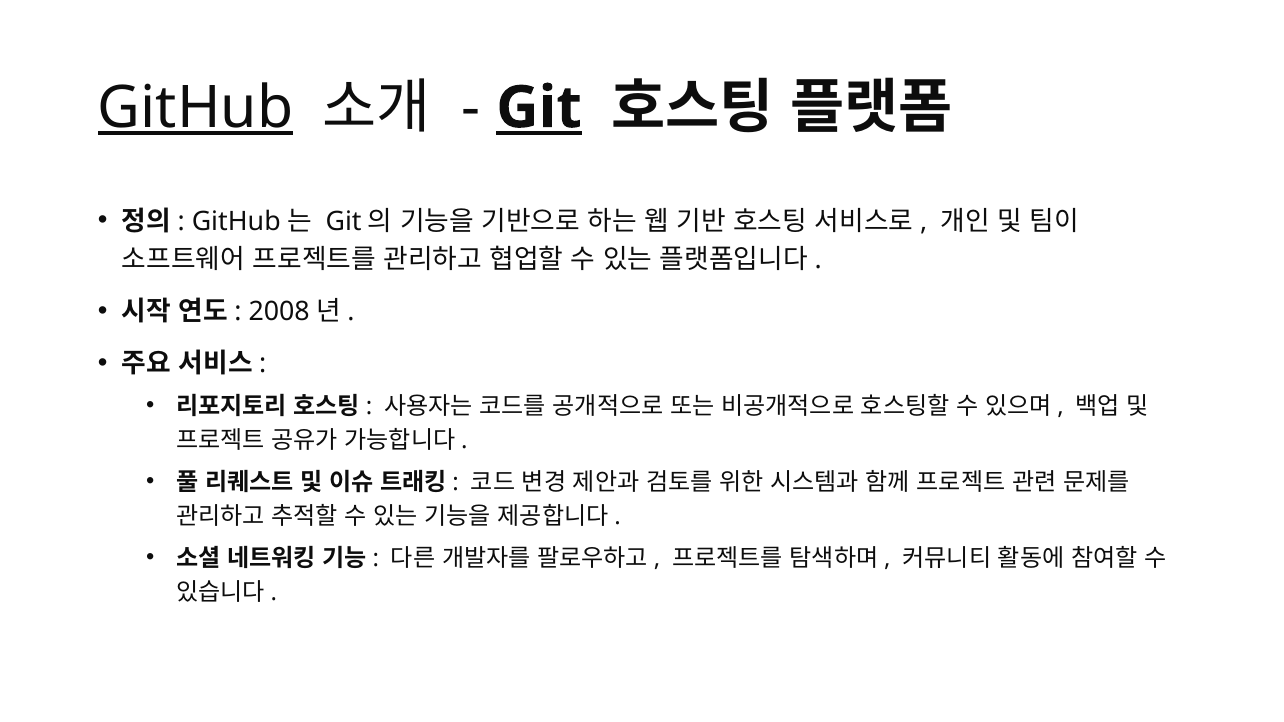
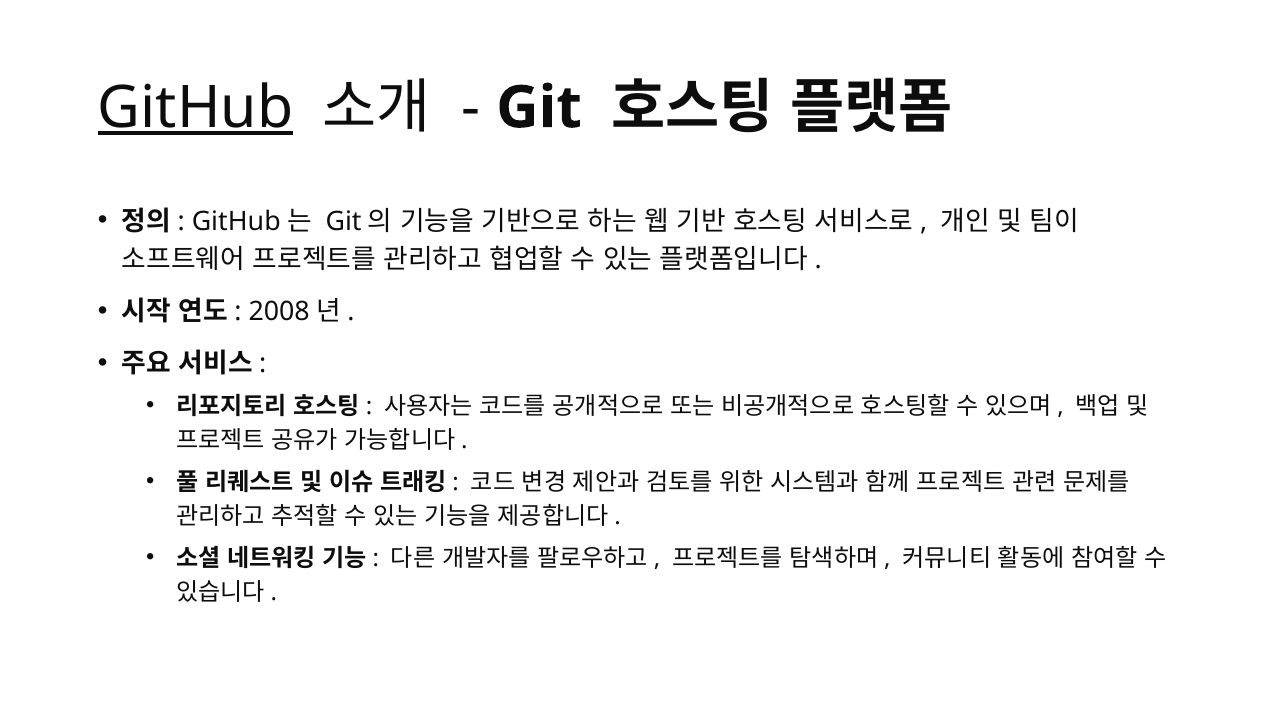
Git at (539, 108) underline: present -> none
